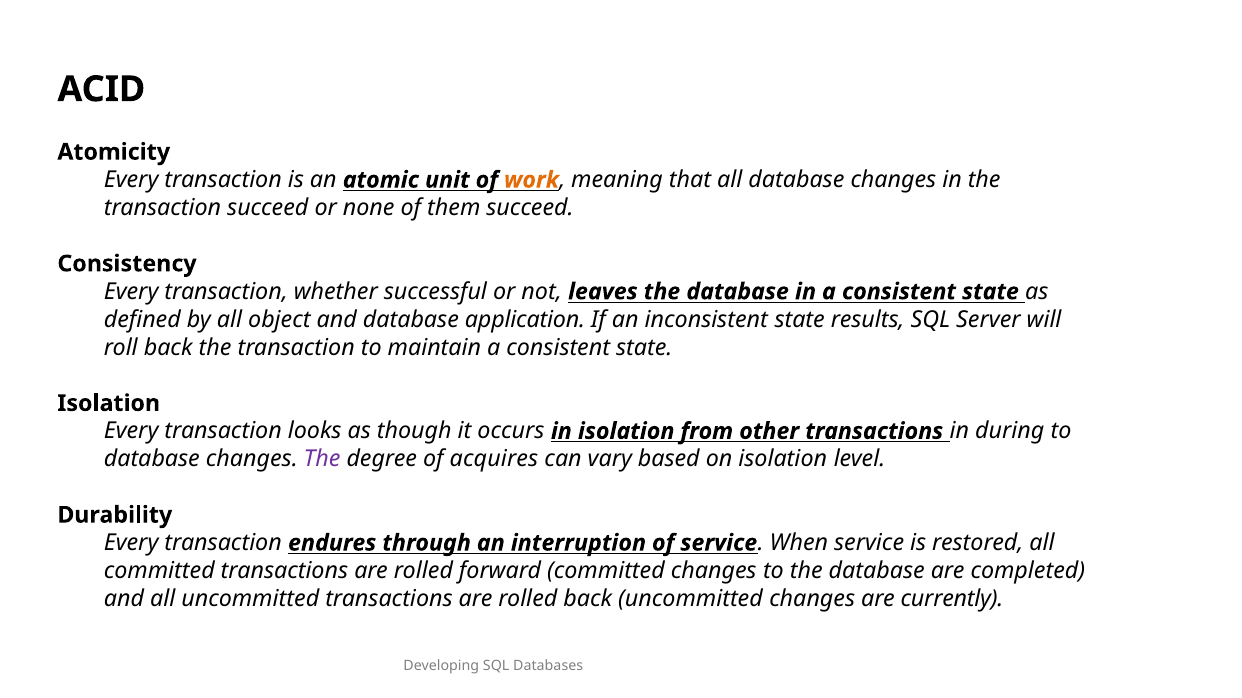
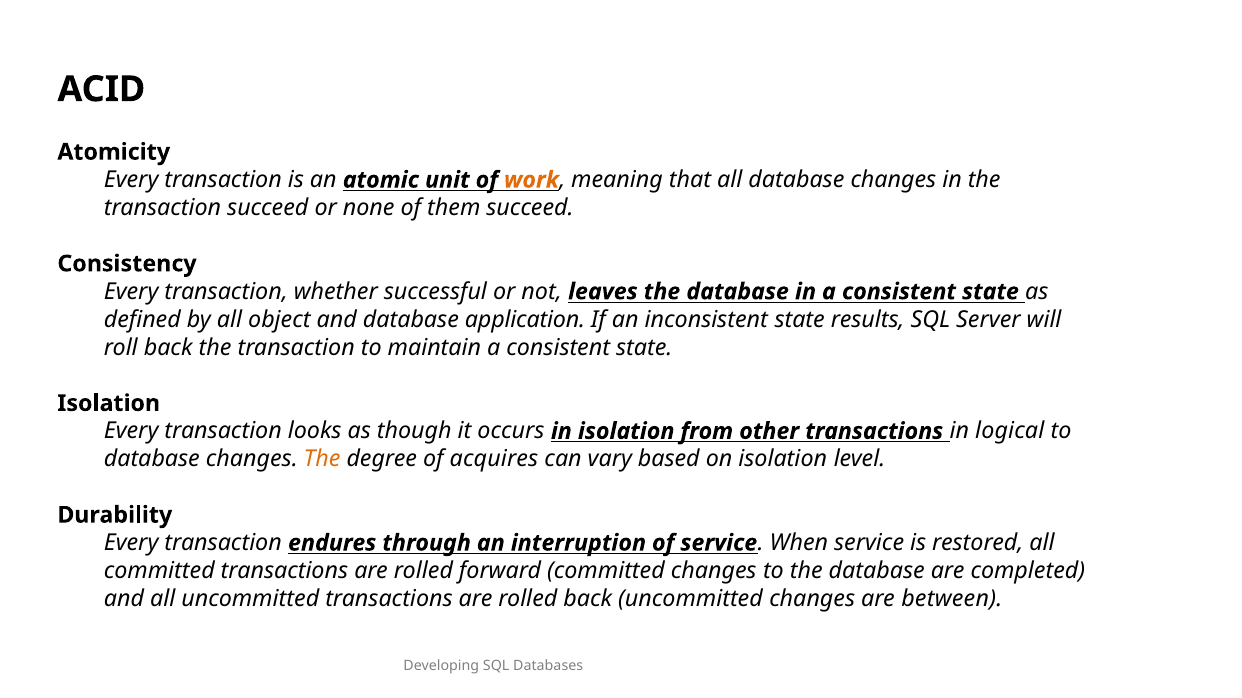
during: during -> logical
The at (322, 460) colour: purple -> orange
currently: currently -> between
